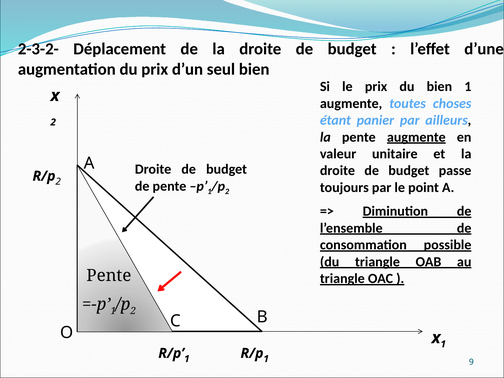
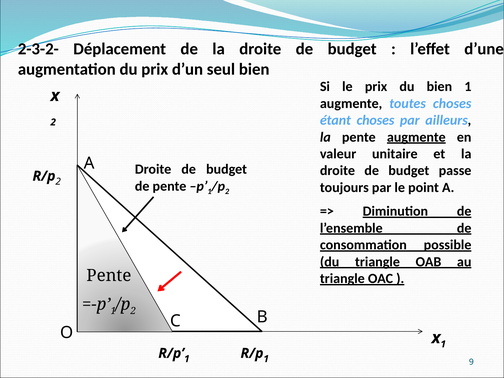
étant panier: panier -> choses
